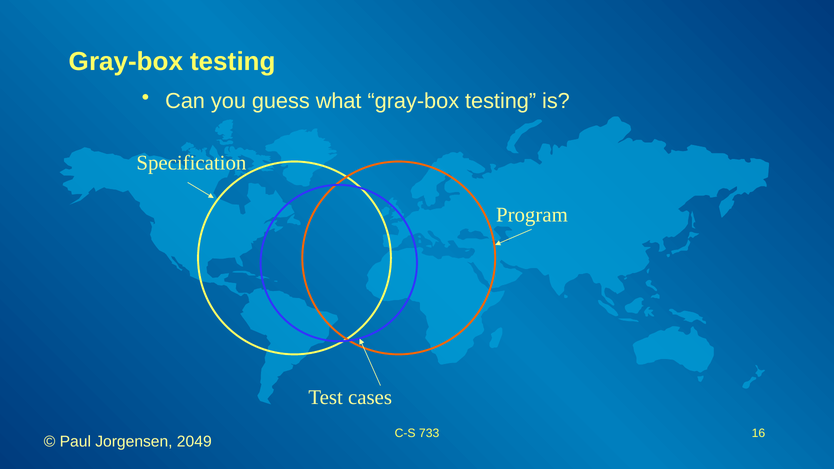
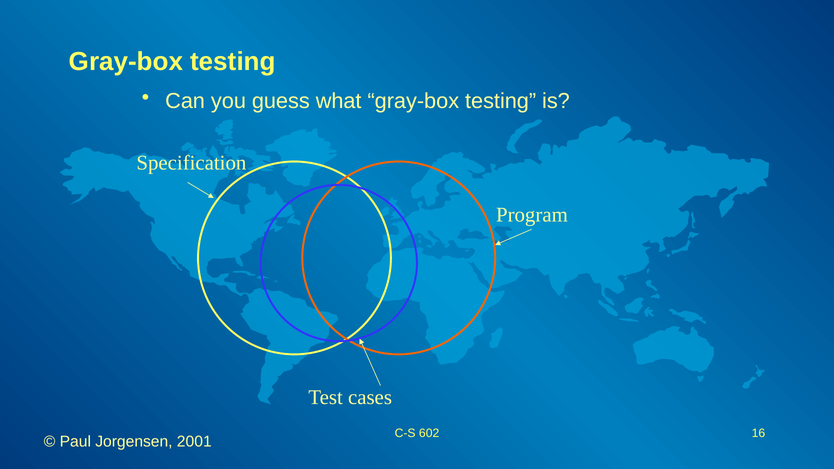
733: 733 -> 602
2049: 2049 -> 2001
